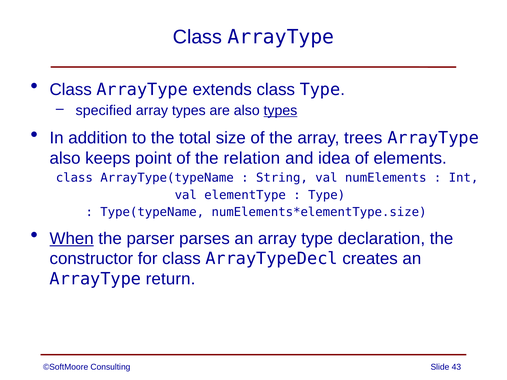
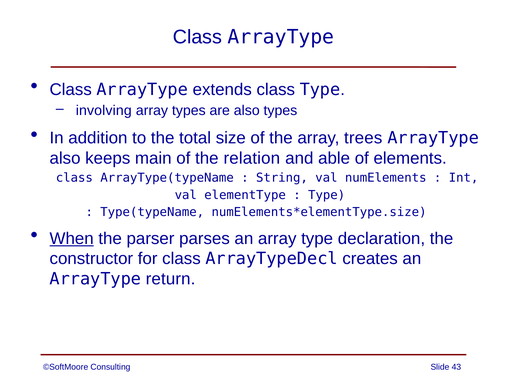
specified: specified -> involving
types at (280, 111) underline: present -> none
point: point -> main
idea: idea -> able
